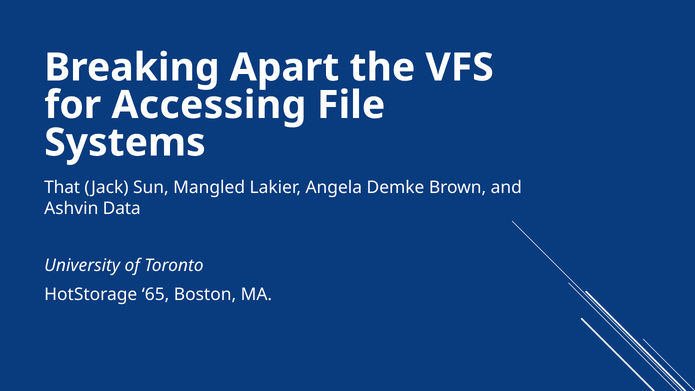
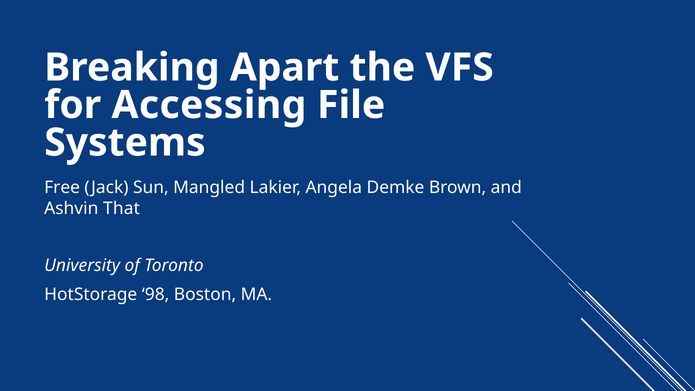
That: That -> Free
Data: Data -> That
65: 65 -> 98
